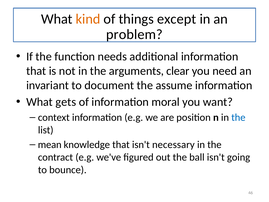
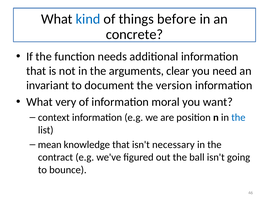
kind colour: orange -> blue
except: except -> before
problem: problem -> concrete
assume: assume -> version
gets: gets -> very
